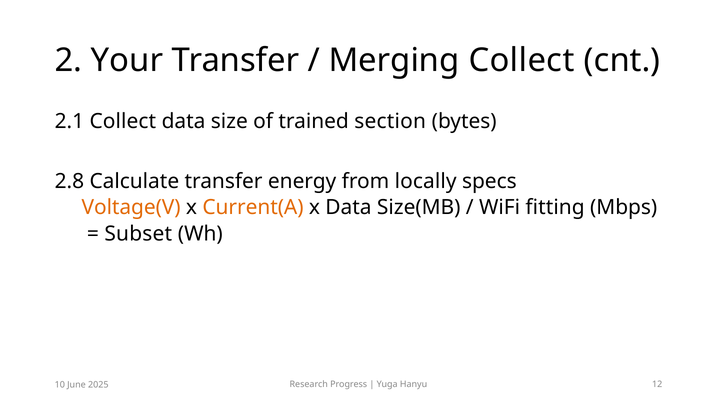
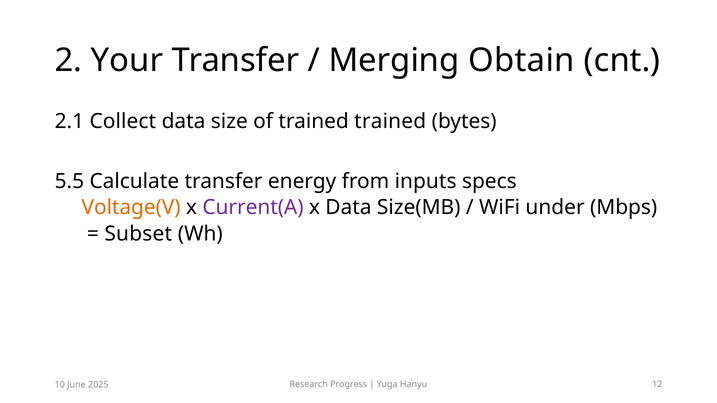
Merging Collect: Collect -> Obtain
trained section: section -> trained
2.8: 2.8 -> 5.5
locally: locally -> inputs
Current(A colour: orange -> purple
fitting: fitting -> under
